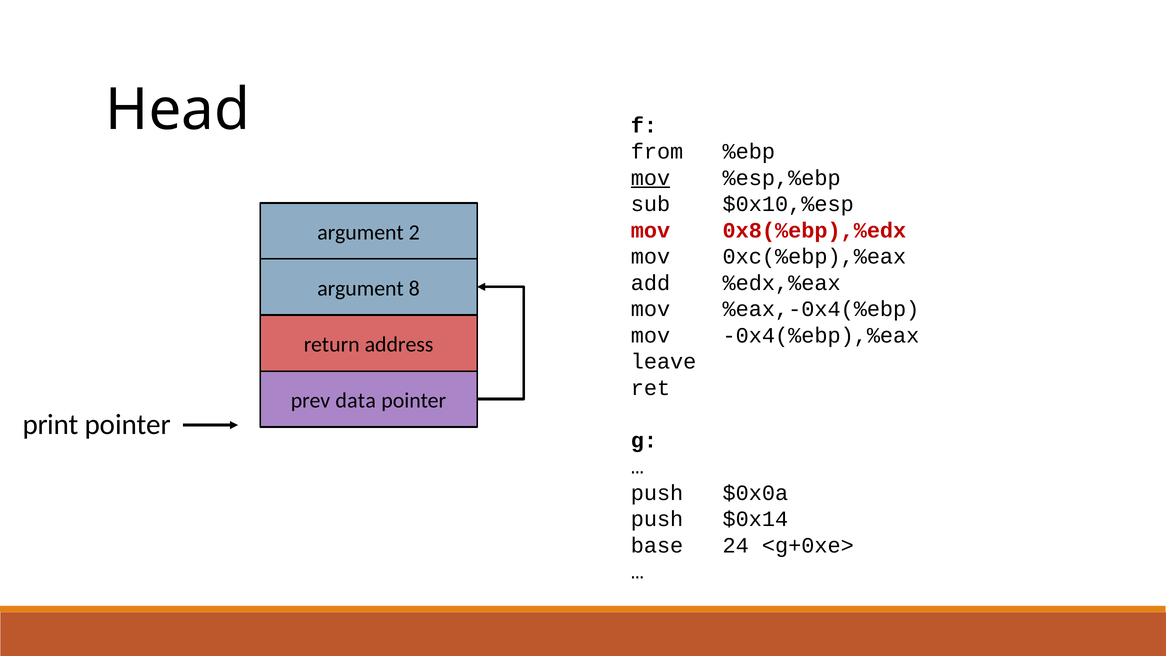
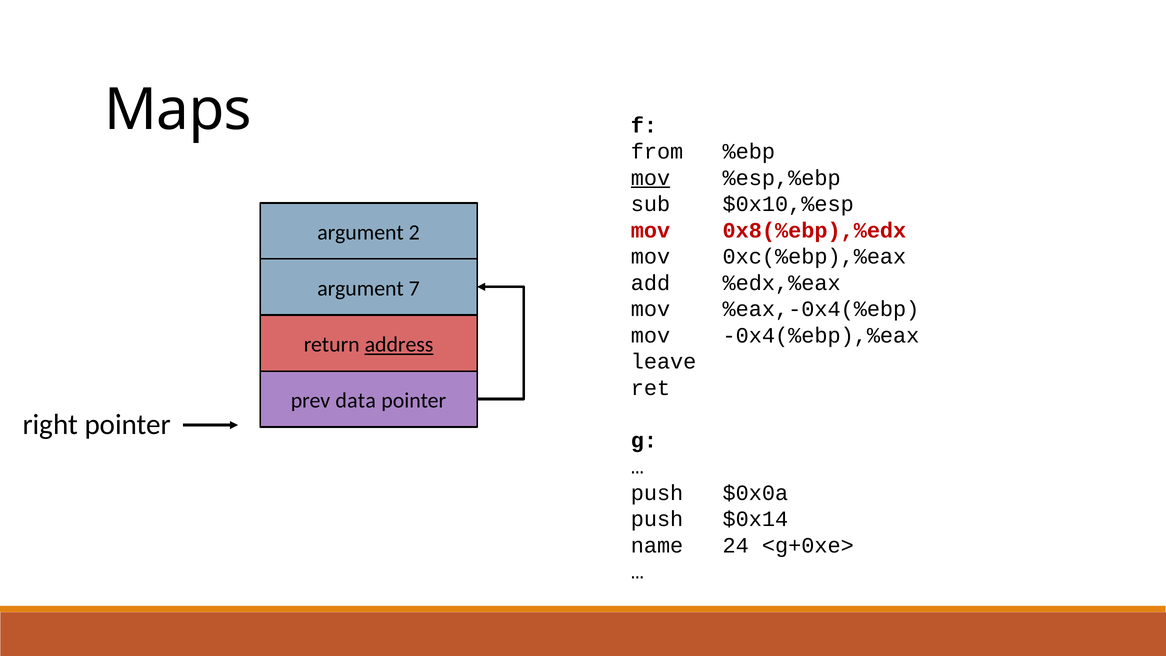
Head: Head -> Maps
8: 8 -> 7
address underline: none -> present
print: print -> right
base: base -> name
